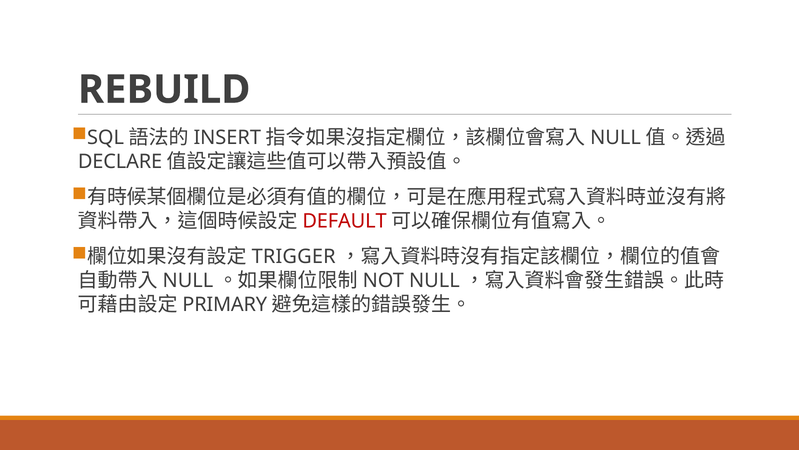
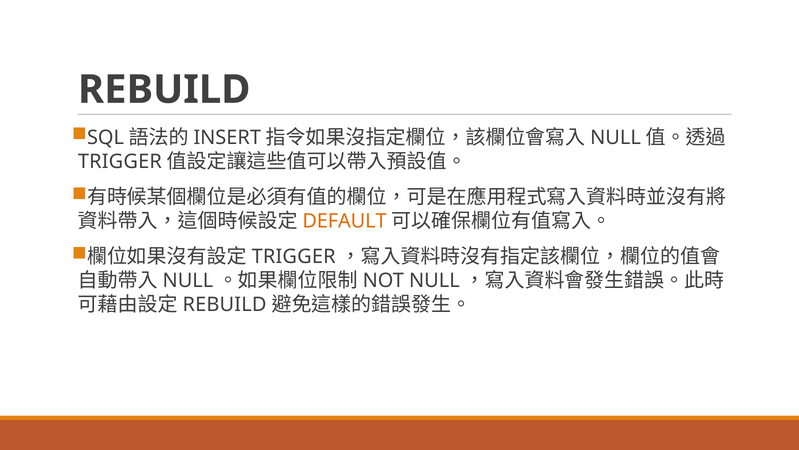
DECLARE at (120, 161): DECLARE -> TRIGGER
DEFAULT colour: red -> orange
PRIMARY at (225, 304): PRIMARY -> REBUILD
